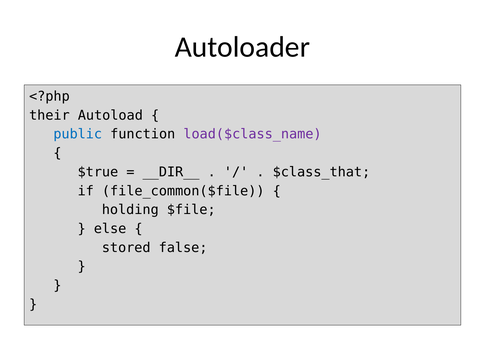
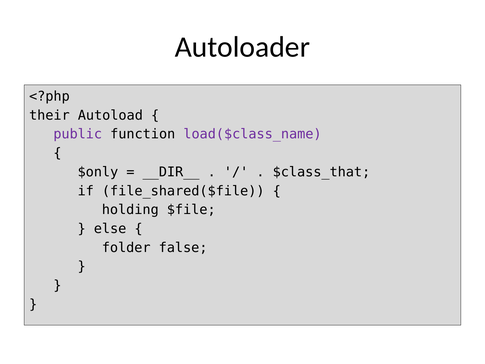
public colour: blue -> purple
$true: $true -> $only
file_common($file: file_common($file -> file_shared($file
stored: stored -> folder
